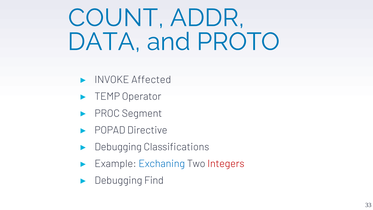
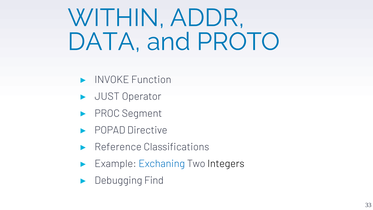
COUNT: COUNT -> WITHIN
Affected: Affected -> Function
TEMP: TEMP -> JUST
Debugging at (118, 147): Debugging -> Reference
Integers colour: red -> black
